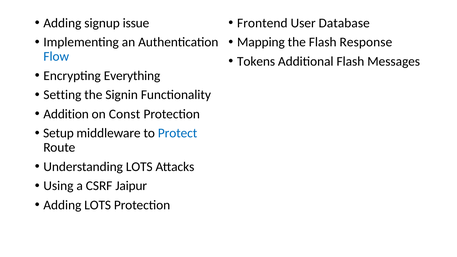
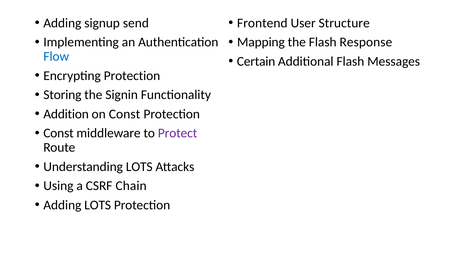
issue: issue -> send
Database: Database -> Structure
Tokens: Tokens -> Certain
Encrypting Everything: Everything -> Protection
Setting: Setting -> Storing
Setup at (58, 133): Setup -> Const
Protect colour: blue -> purple
Jaipur: Jaipur -> Chain
